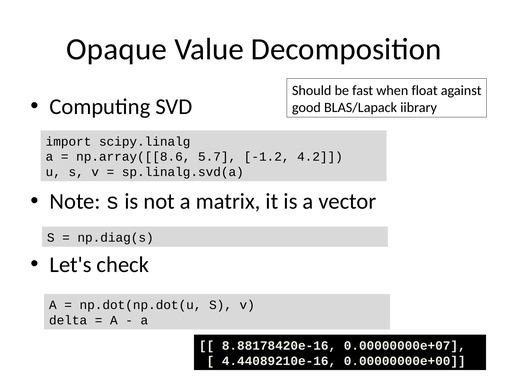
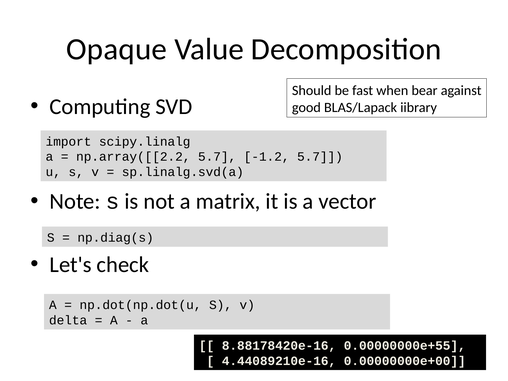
float: float -> bear
np.array([[8.6: np.array([[8.6 -> np.array([[2.2
-1.2 4.2: 4.2 -> 5.7
0.00000000e+07: 0.00000000e+07 -> 0.00000000e+55
